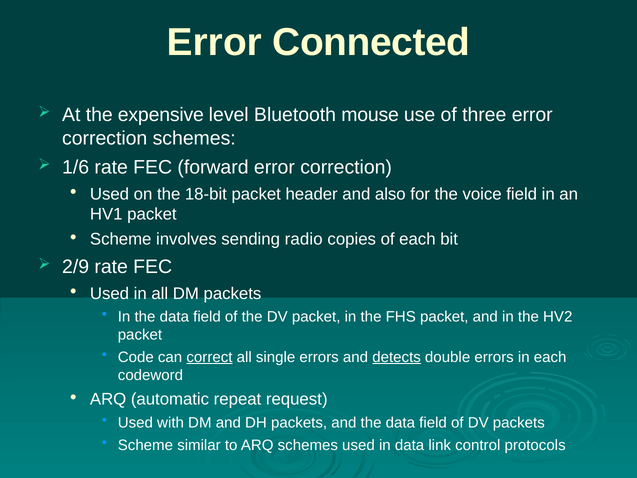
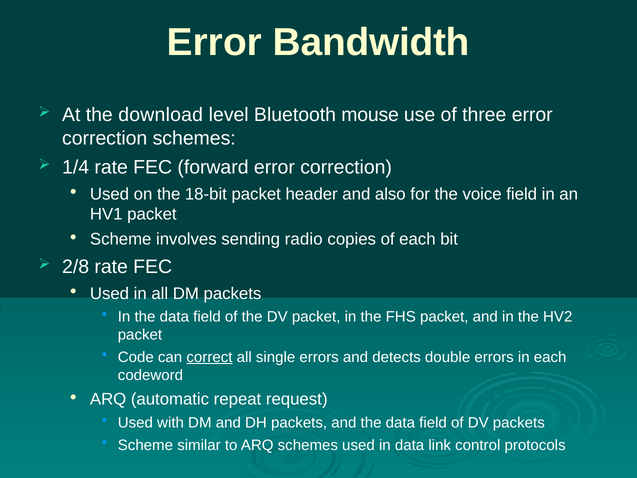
Connected: Connected -> Bandwidth
expensive: expensive -> download
1/6: 1/6 -> 1/4
2/9: 2/9 -> 2/8
detects underline: present -> none
